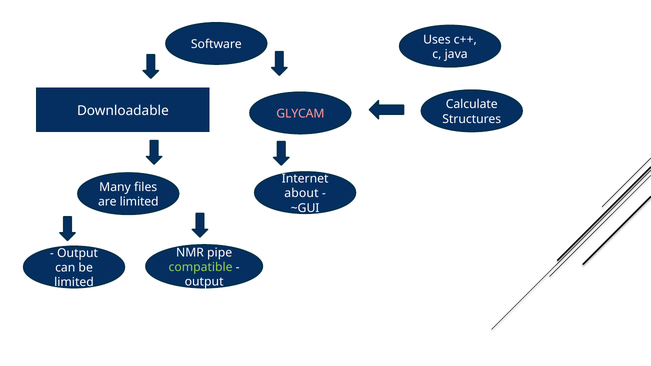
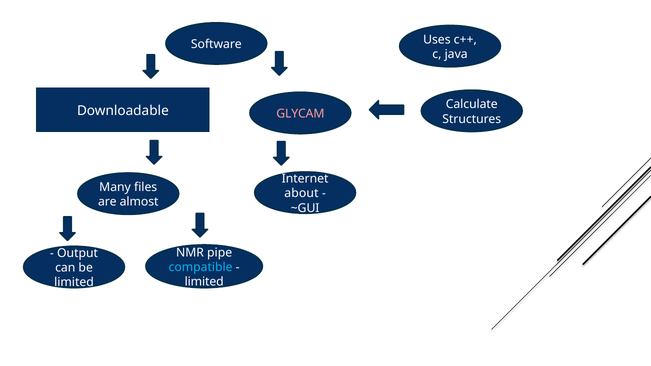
are limited: limited -> almost
compatible colour: light green -> light blue
output at (204, 282): output -> limited
